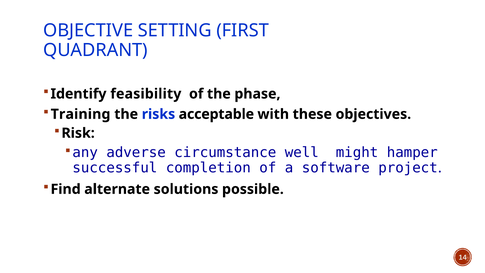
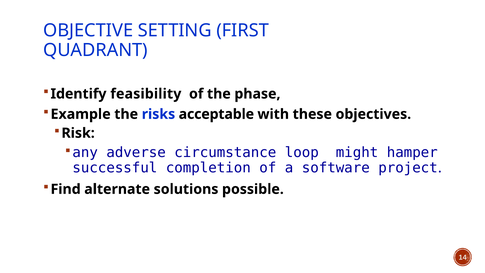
Training: Training -> Example
well: well -> loop
